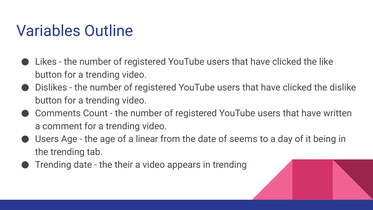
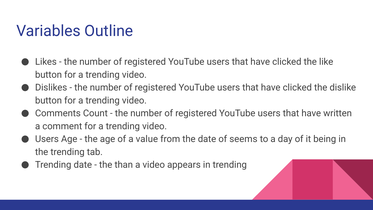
linear: linear -> value
their: their -> than
